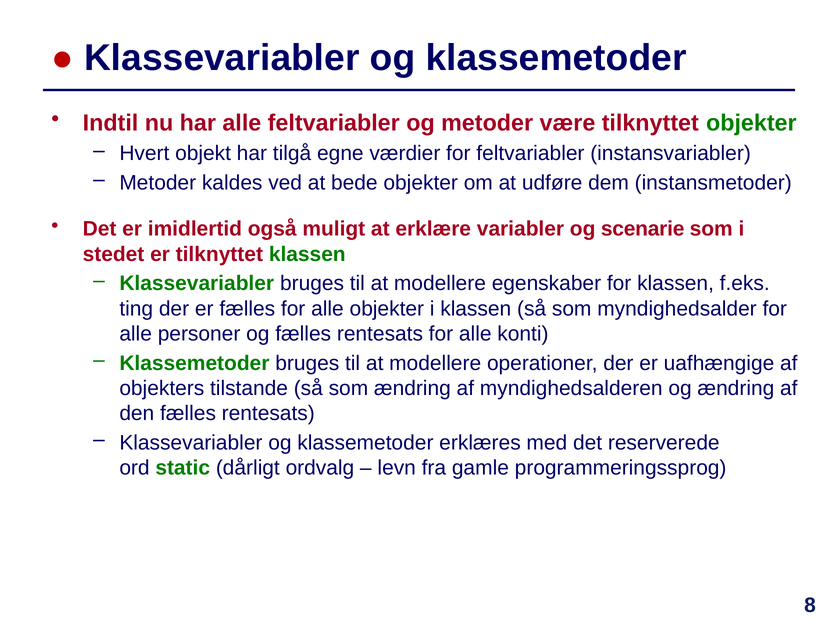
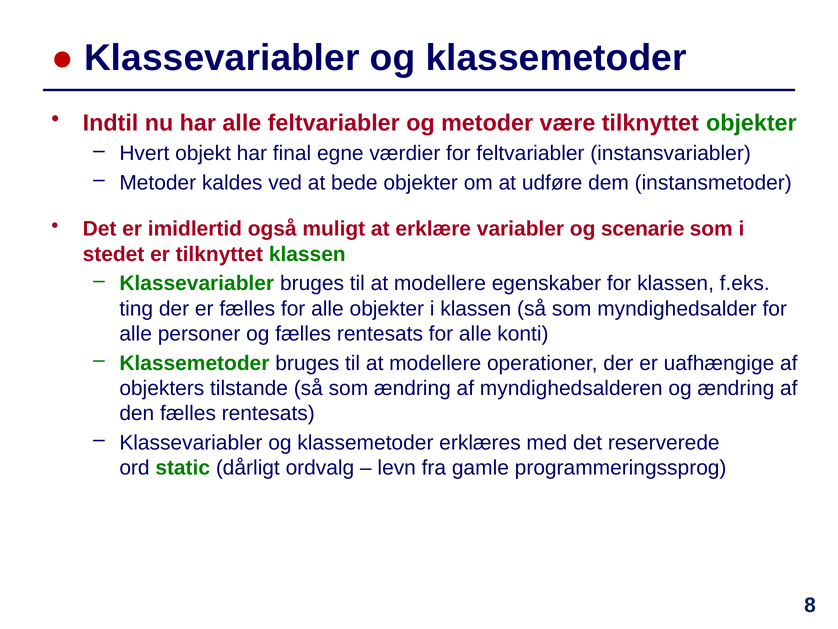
tilgå: tilgå -> final
